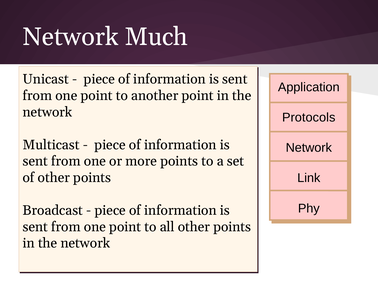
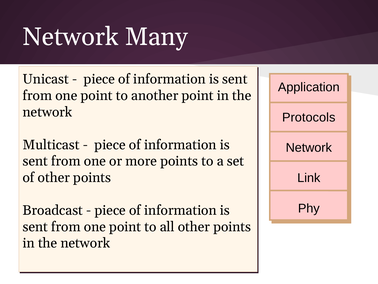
Much: Much -> Many
